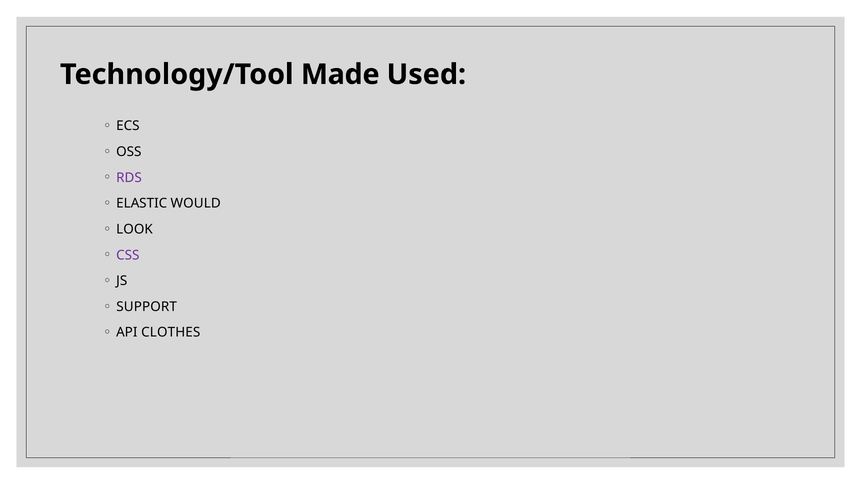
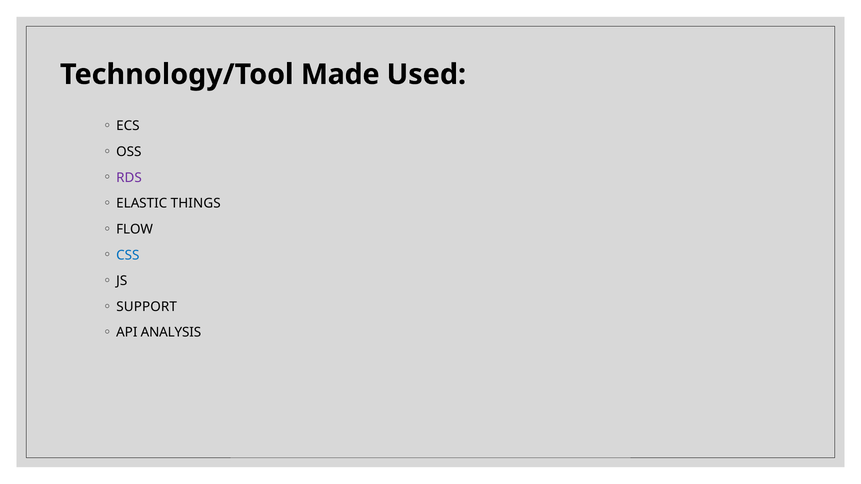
WOULD: WOULD -> THINGS
LOOK: LOOK -> FLOW
CSS colour: purple -> blue
CLOTHES: CLOTHES -> ANALYSIS
